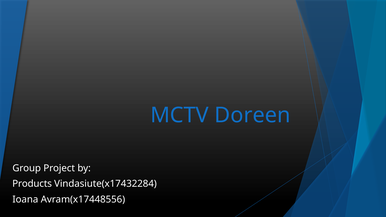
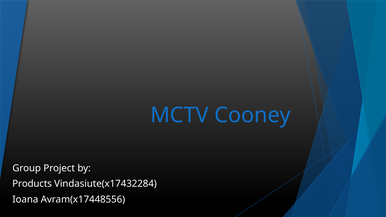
Doreen: Doreen -> Cooney
